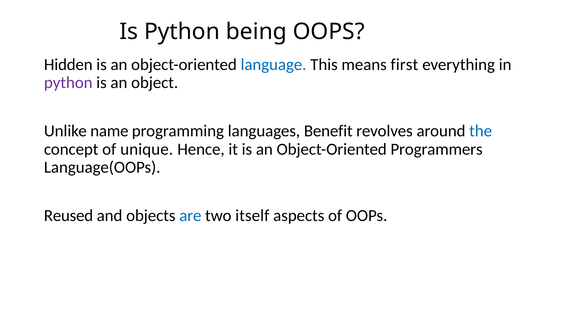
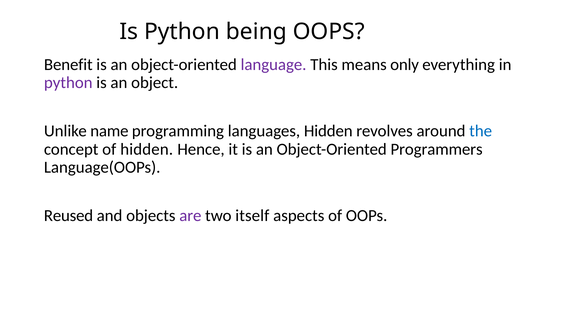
Hidden: Hidden -> Benefit
language colour: blue -> purple
first: first -> only
languages Benefit: Benefit -> Hidden
of unique: unique -> hidden
are colour: blue -> purple
